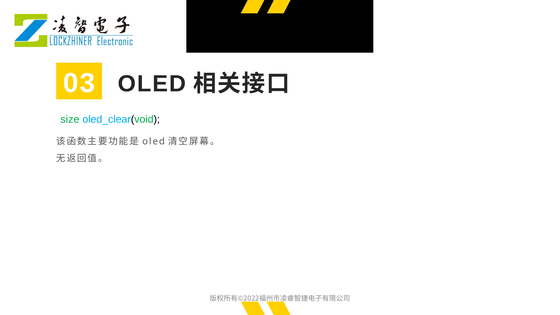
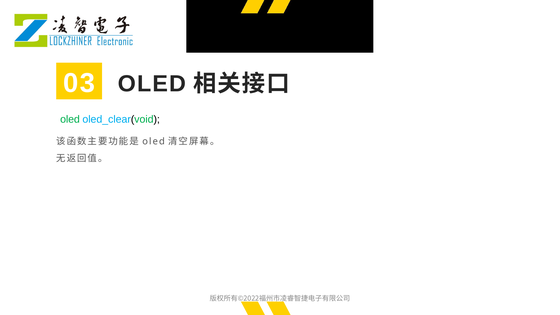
size at (70, 119): size -> oled
